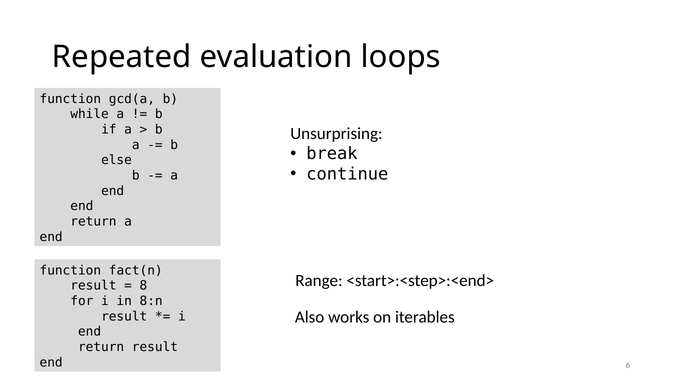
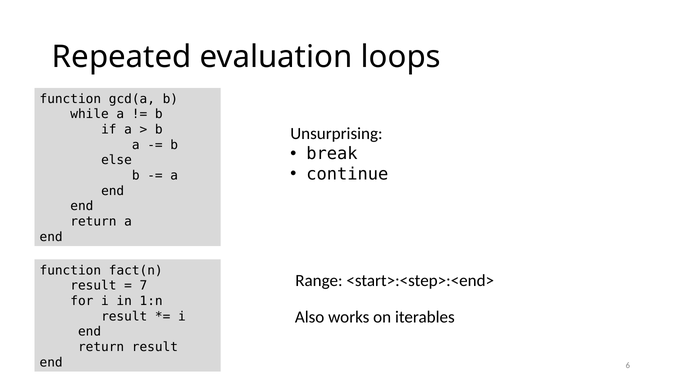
8: 8 -> 7
8:n: 8:n -> 1:n
